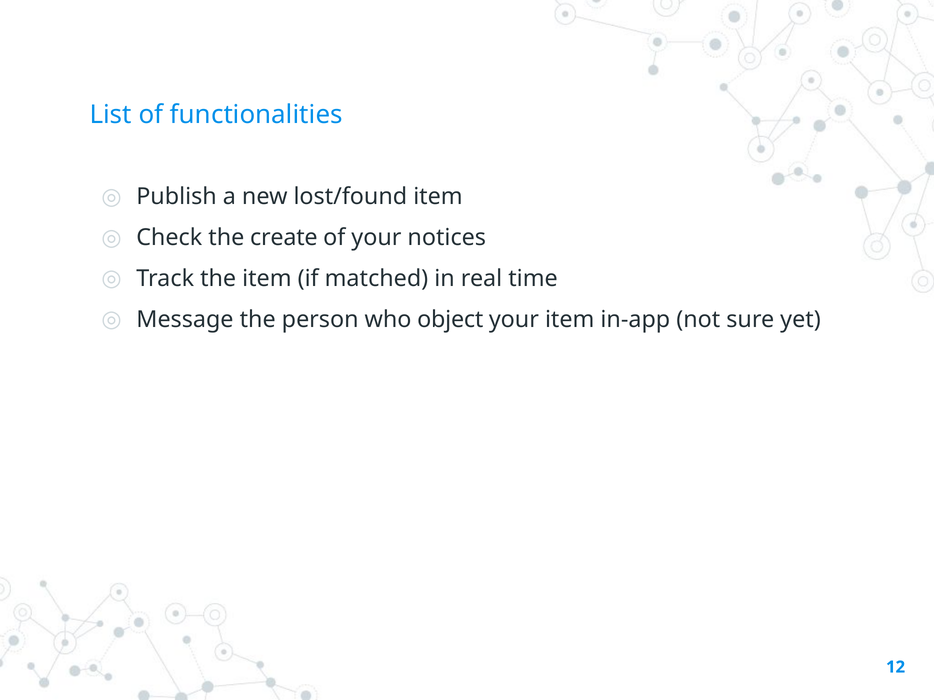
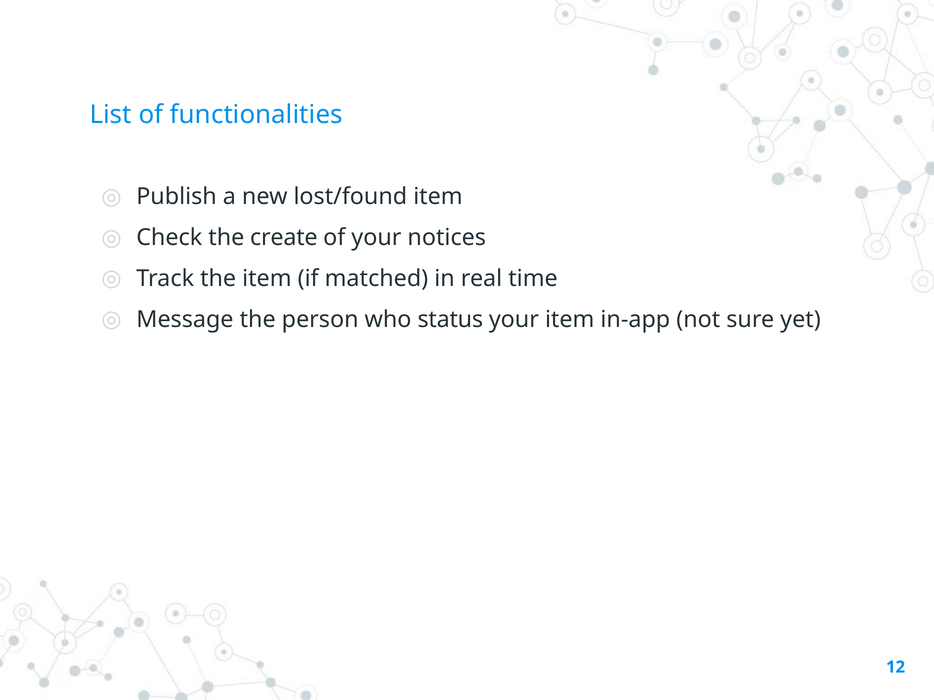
object: object -> status
